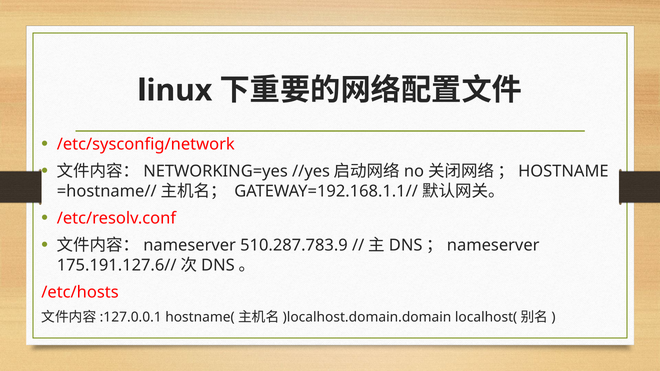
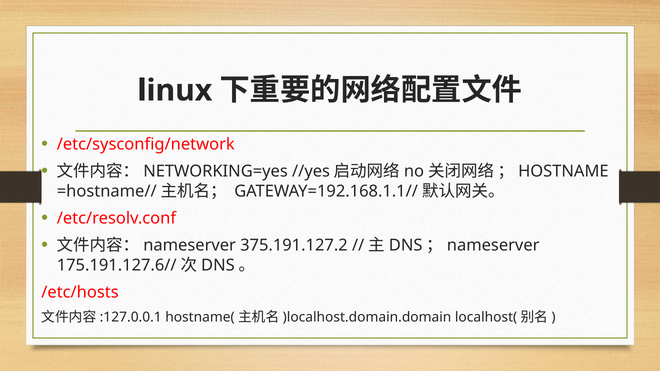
510.287.783.9: 510.287.783.9 -> 375.191.127.2
